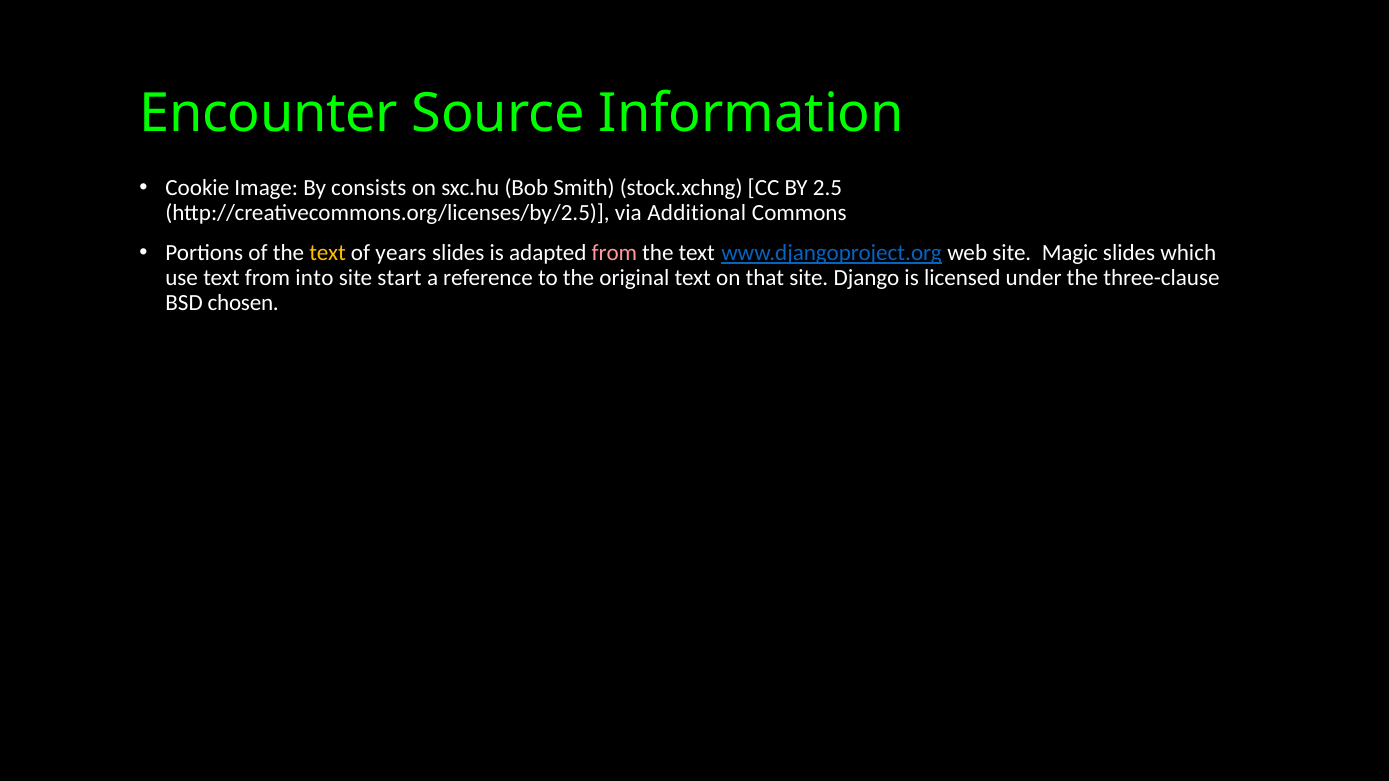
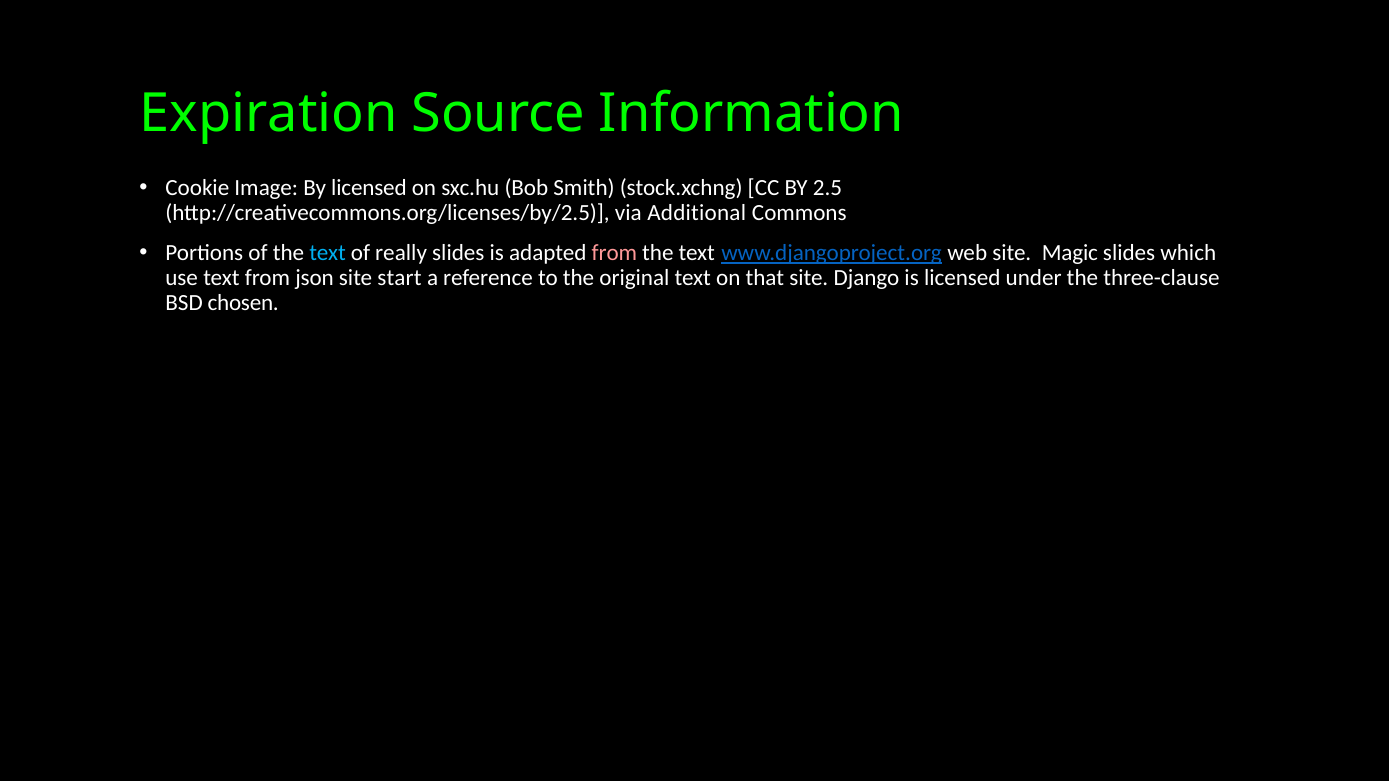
Encounter: Encounter -> Expiration
By consists: consists -> licensed
text at (328, 253) colour: yellow -> light blue
years: years -> really
into: into -> json
